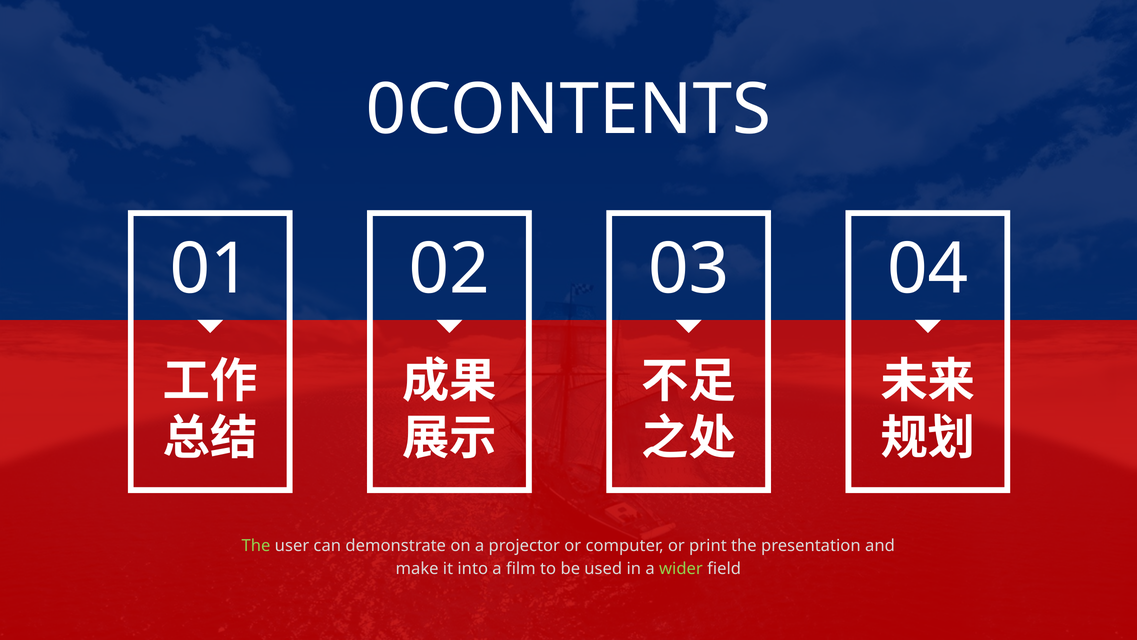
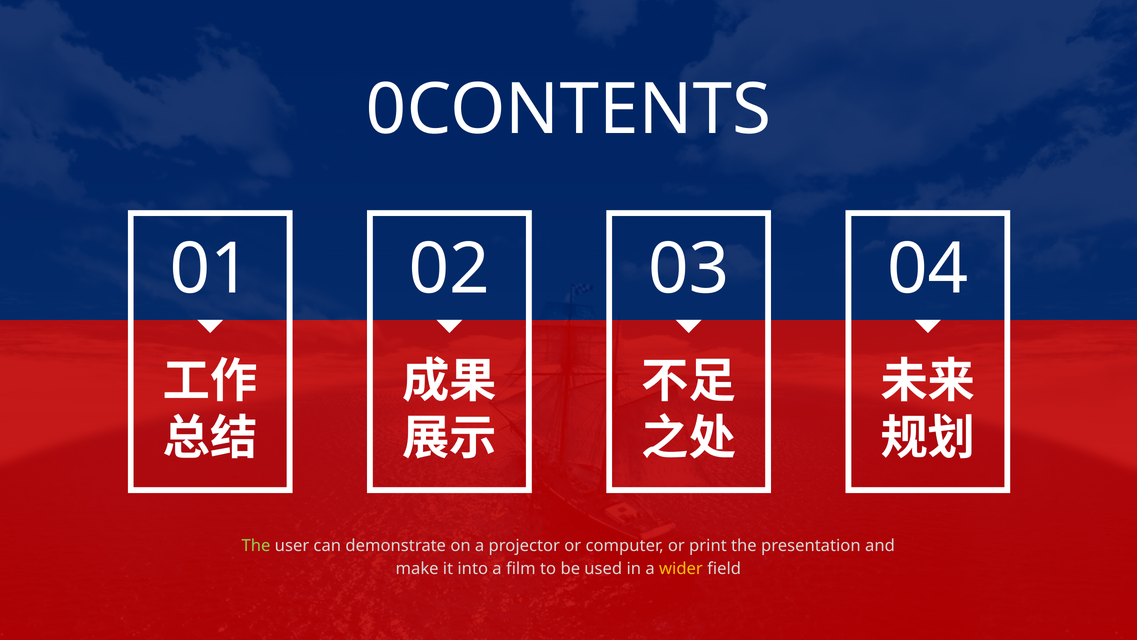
wider colour: light green -> yellow
